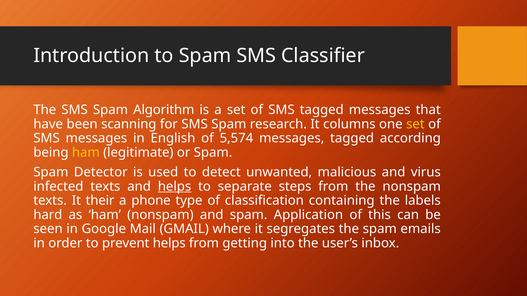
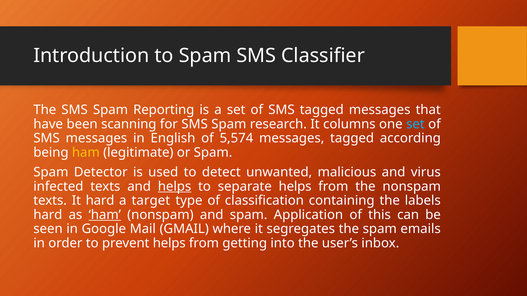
Algorithm: Algorithm -> Reporting
set at (415, 124) colour: yellow -> light blue
separate steps: steps -> helps
It their: their -> hard
phone: phone -> target
ham at (105, 215) underline: none -> present
